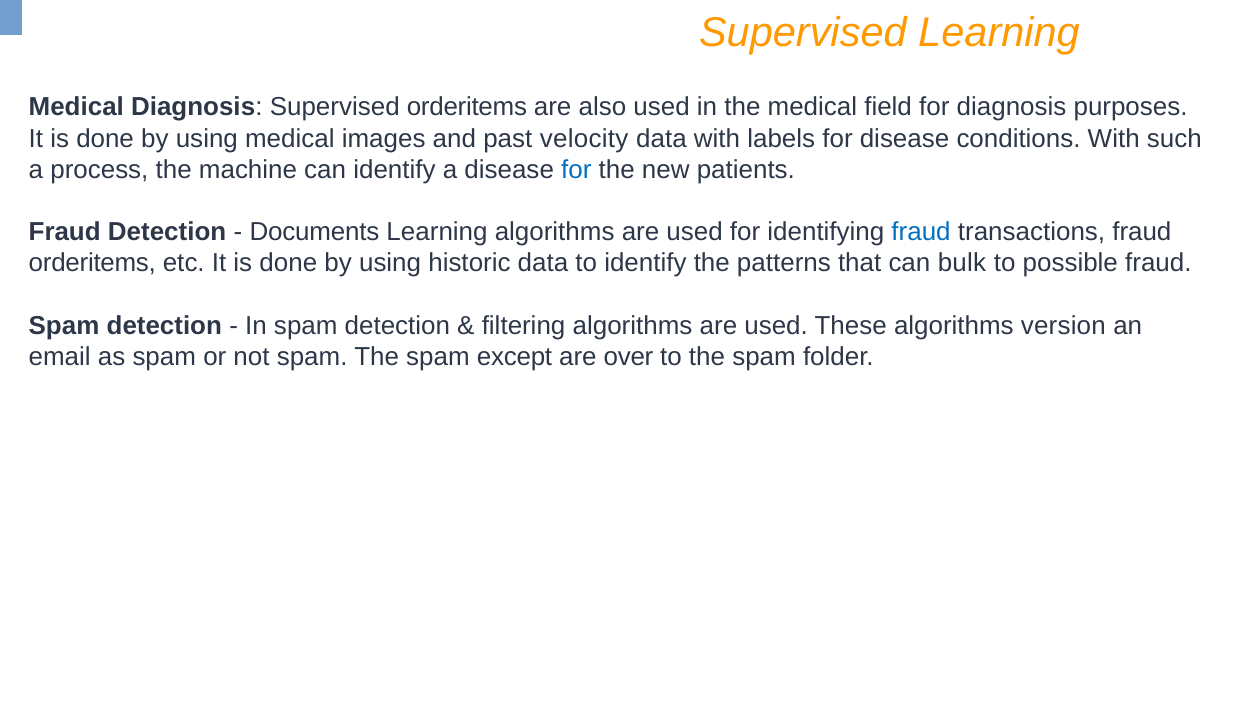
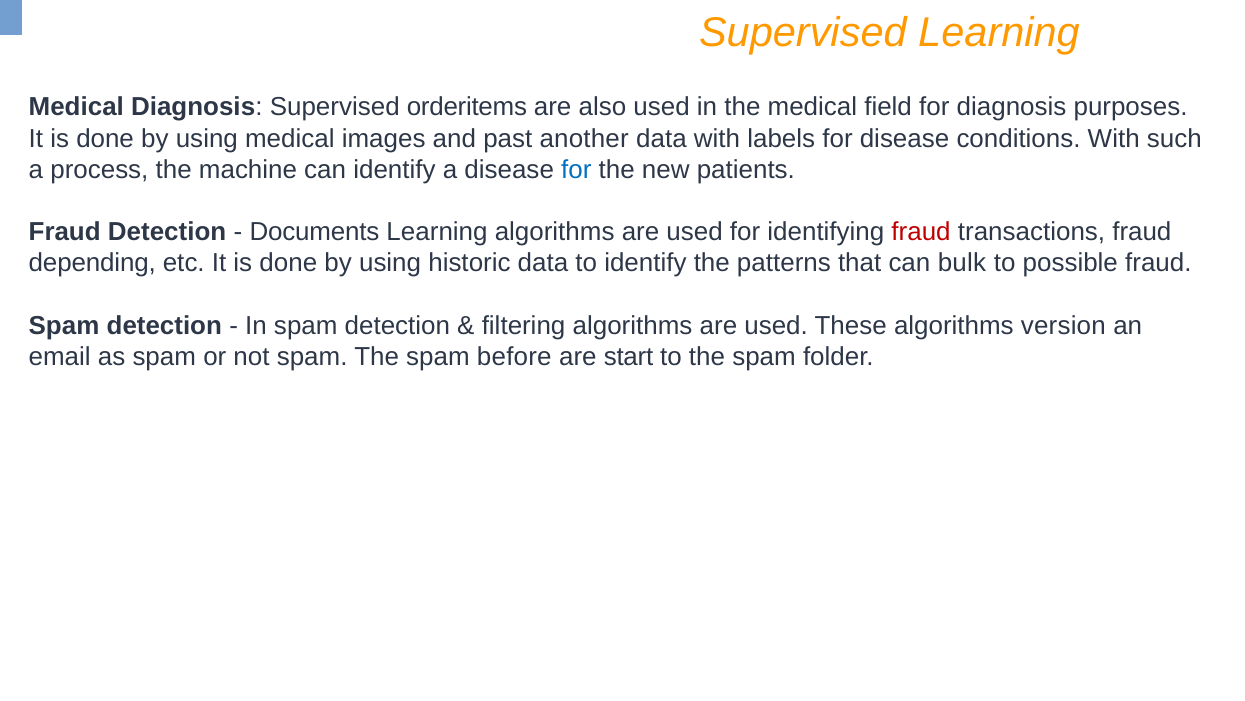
velocity: velocity -> another
fraud at (921, 232) colour: blue -> red
orderitems at (92, 263): orderitems -> depending
except: except -> before
over: over -> start
